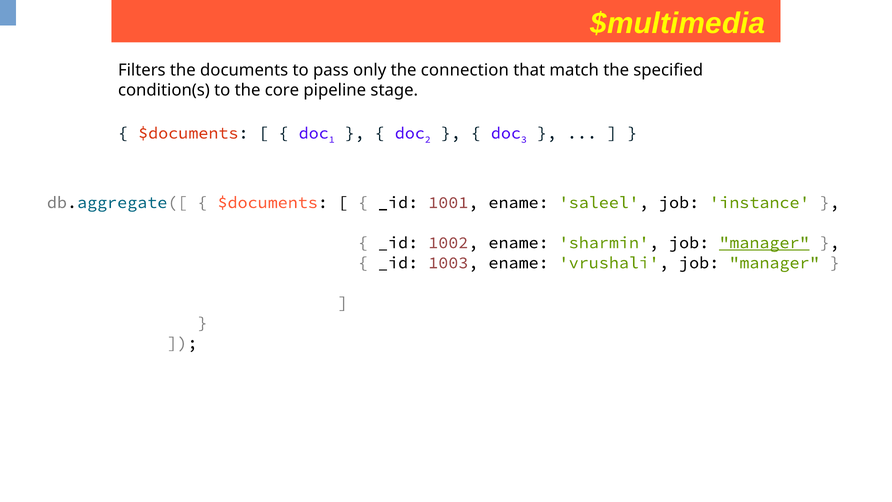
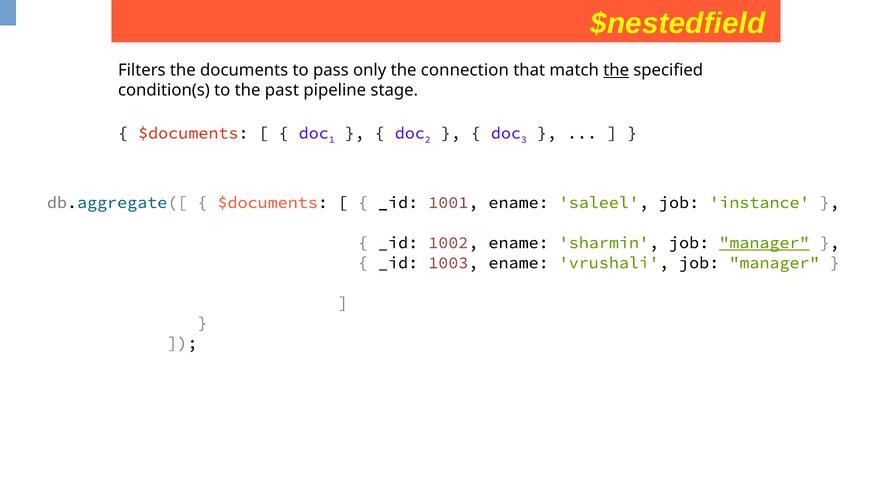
$multimedia: $multimedia -> $nestedfield
the at (616, 70) underline: none -> present
core: core -> past
